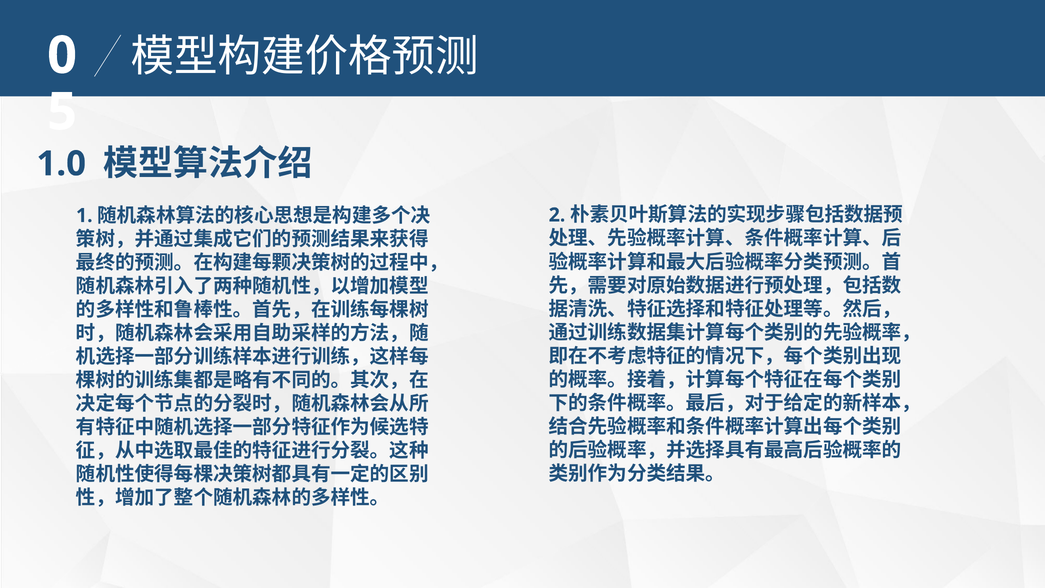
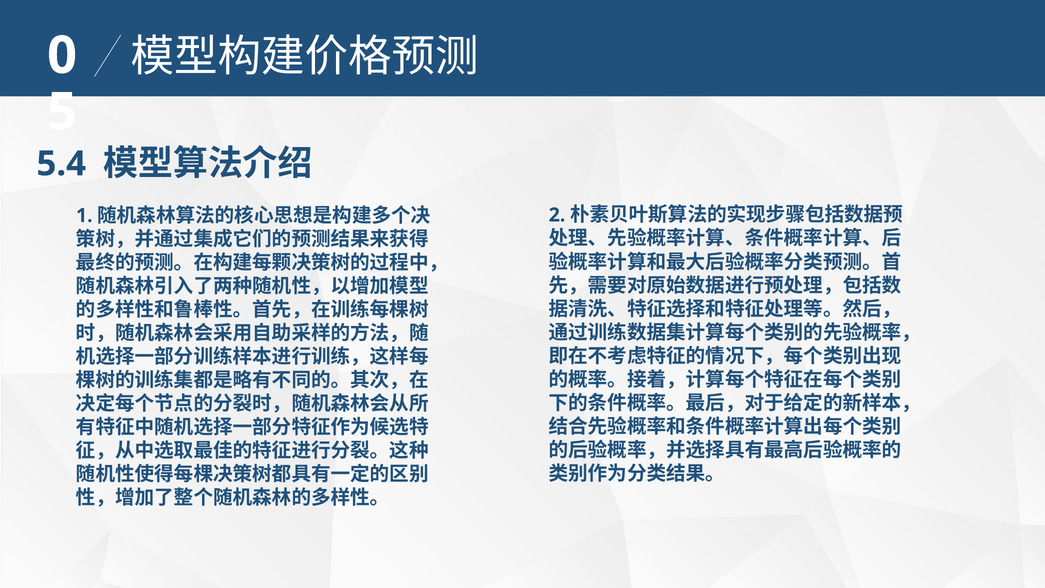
1.0: 1.0 -> 5.4
